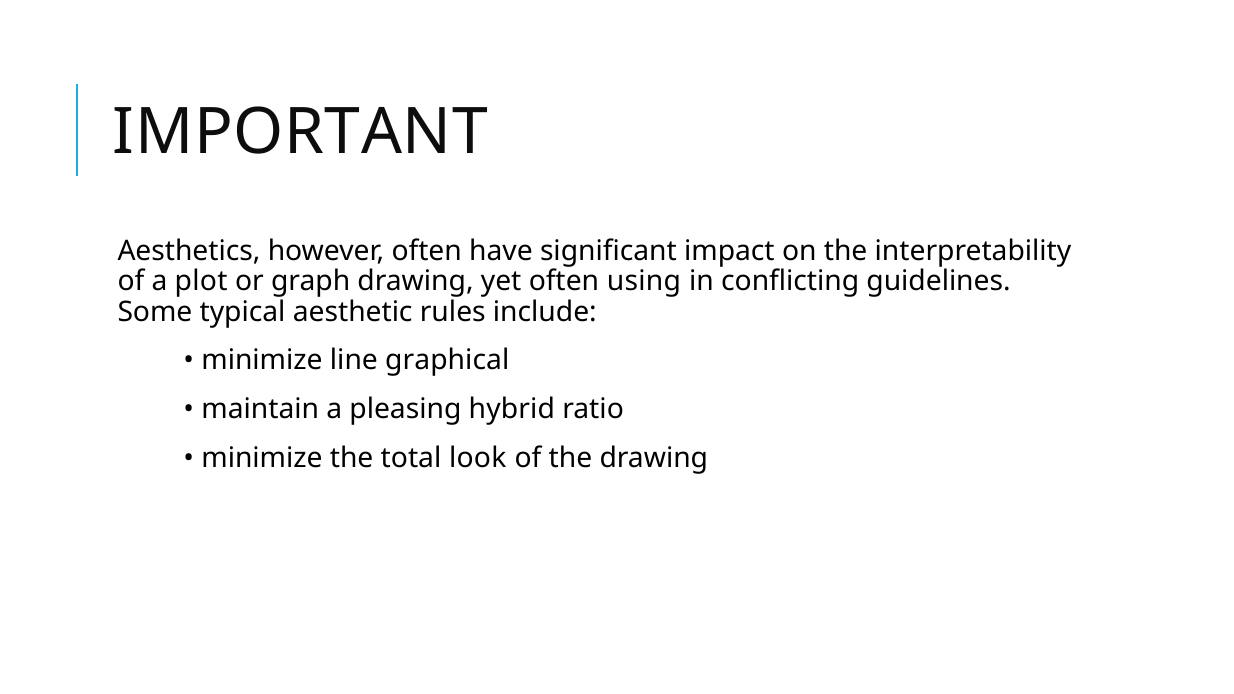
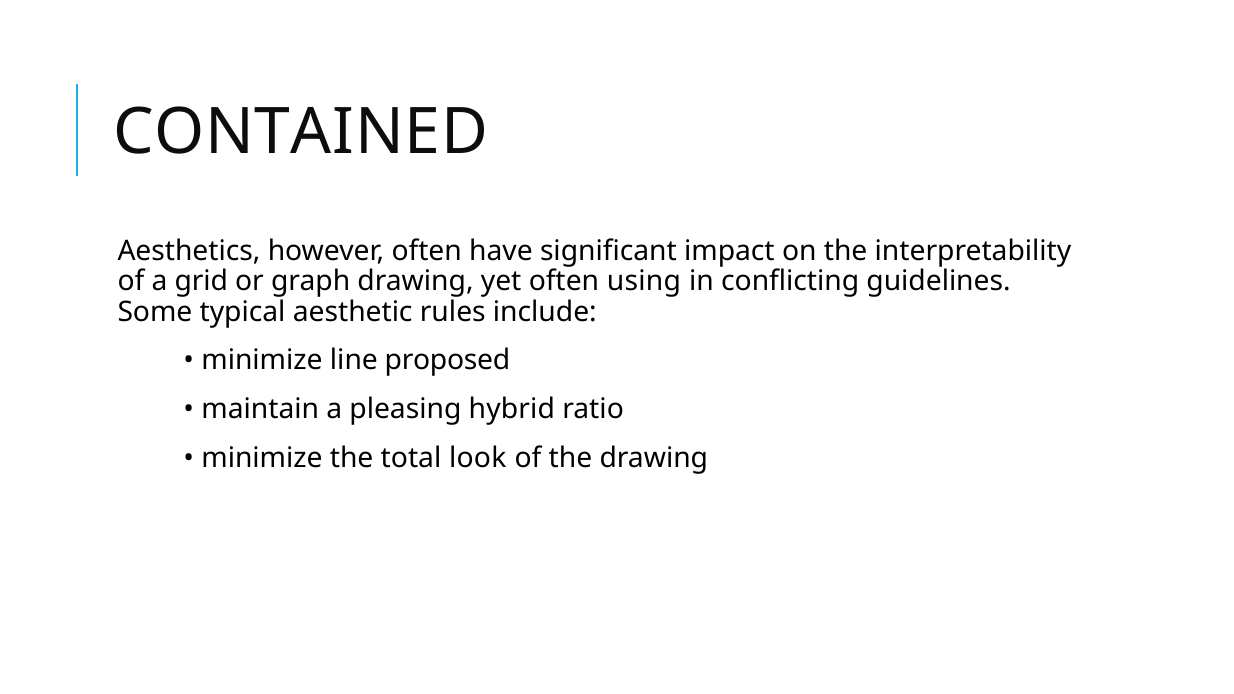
IMPORTANT: IMPORTANT -> CONTAINED
plot: plot -> grid
graphical: graphical -> proposed
